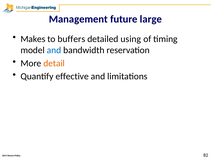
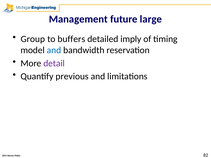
Makes: Makes -> Group
using: using -> imply
detail colour: orange -> purple
effective: effective -> previous
